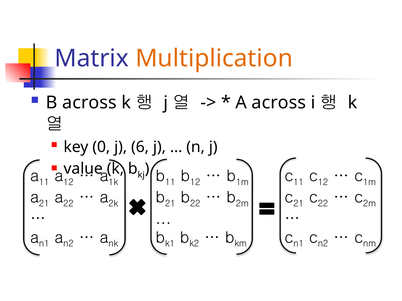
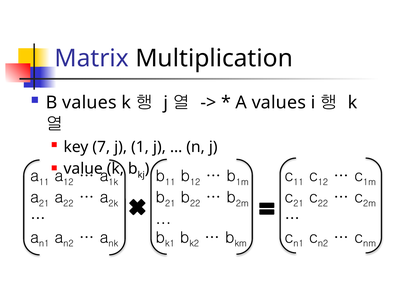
Multiplication colour: orange -> black
B across: across -> values
A across: across -> values
0: 0 -> 7
6: 6 -> 1
